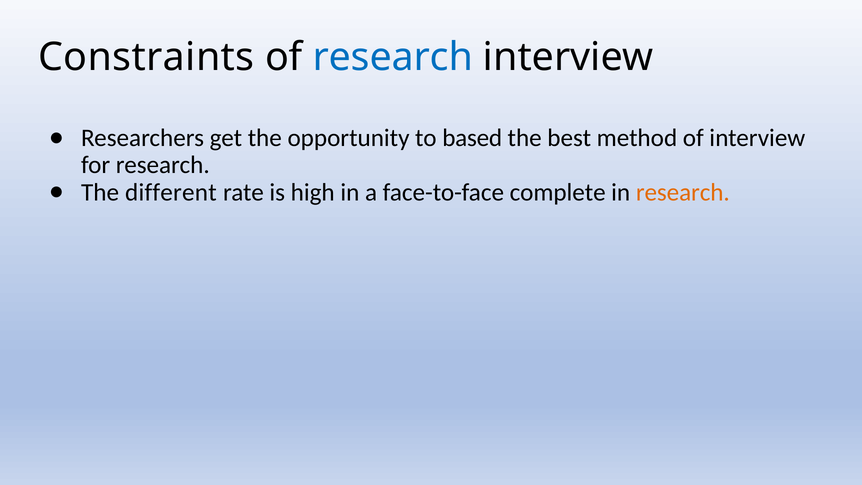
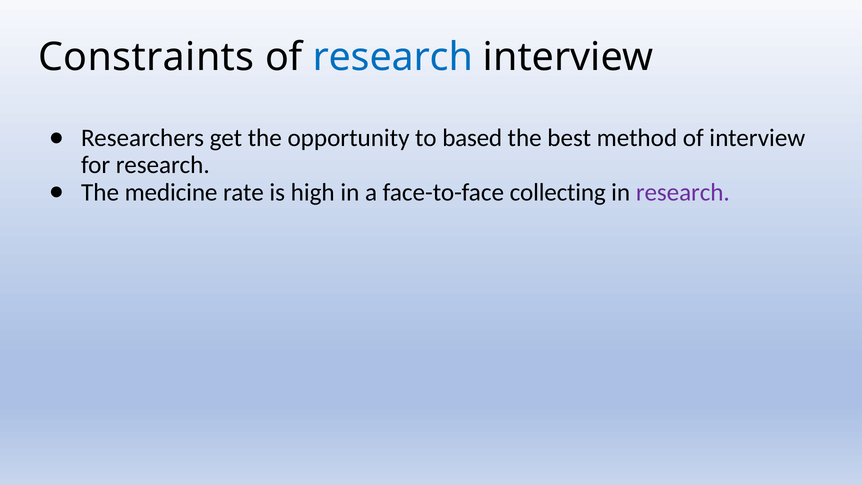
different: different -> medicine
complete: complete -> collecting
research at (683, 192) colour: orange -> purple
